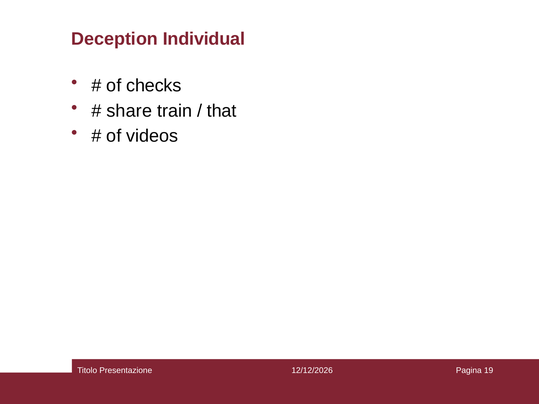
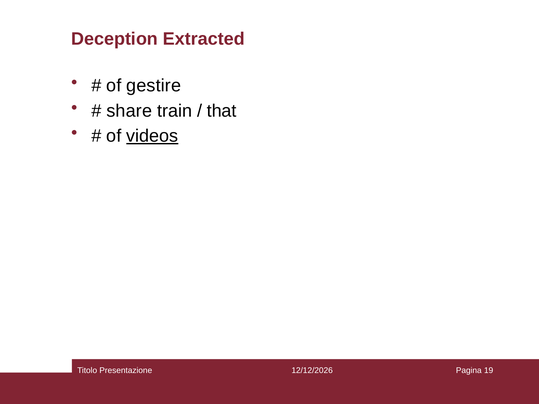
Individual: Individual -> Extracted
checks: checks -> gestire
videos underline: none -> present
